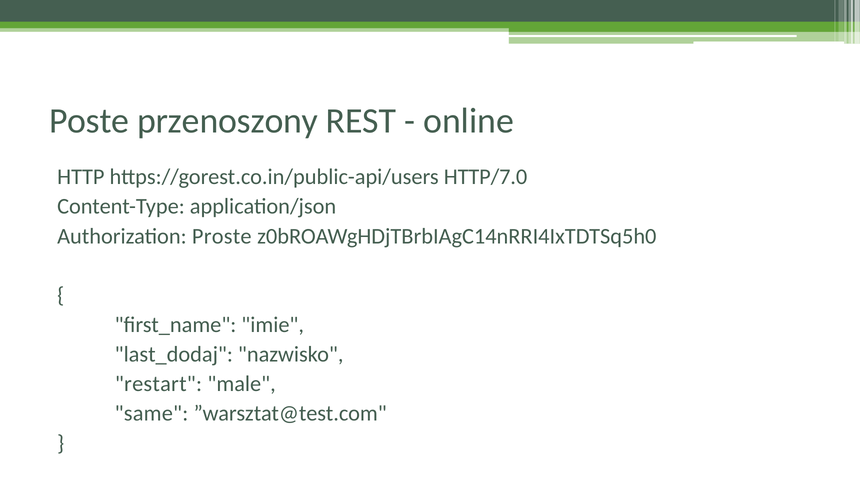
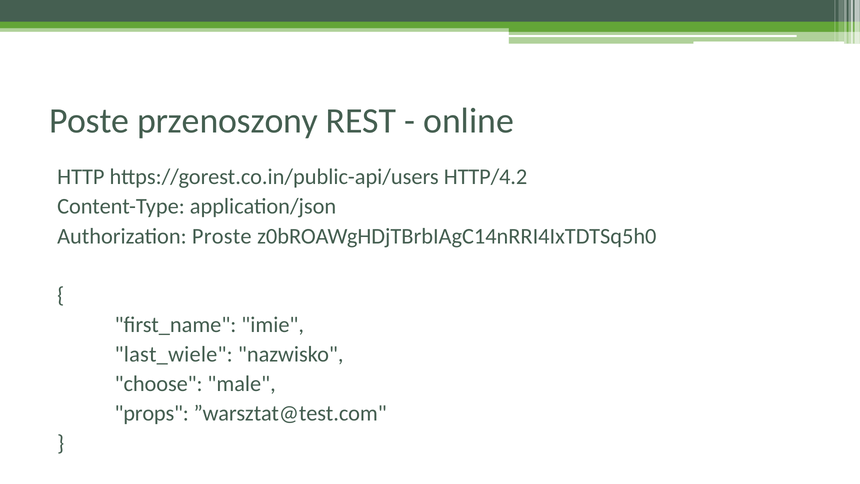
HTTP/7.0: HTTP/7.0 -> HTTP/4.2
last_dodaj: last_dodaj -> last_wiele
restart: restart -> choose
same: same -> props
